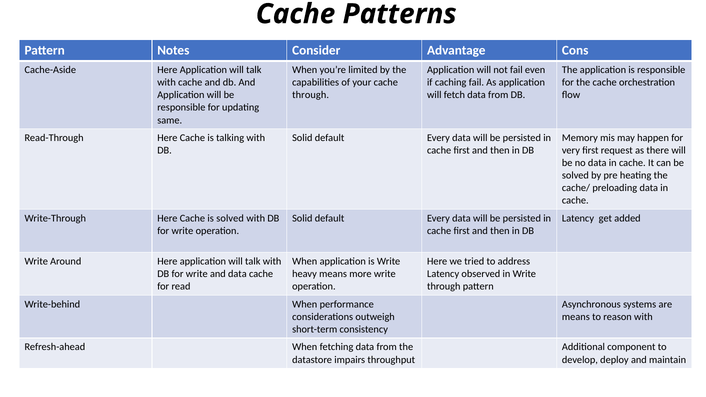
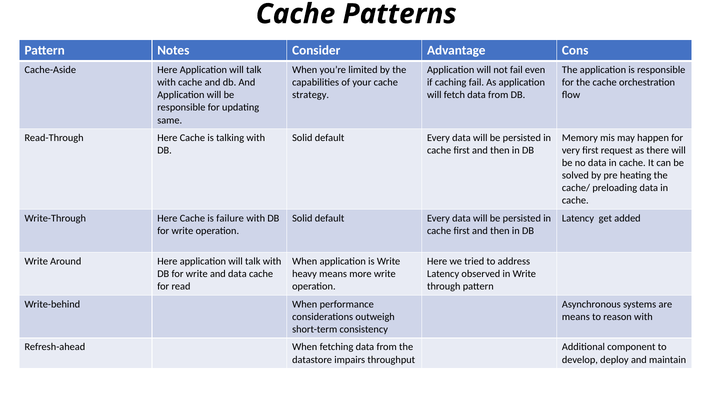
through at (311, 95): through -> strategy
is solved: solved -> failure
